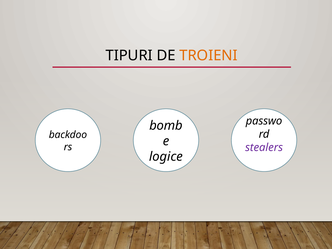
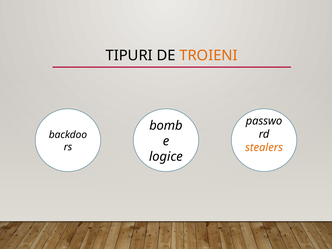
stealers colour: purple -> orange
